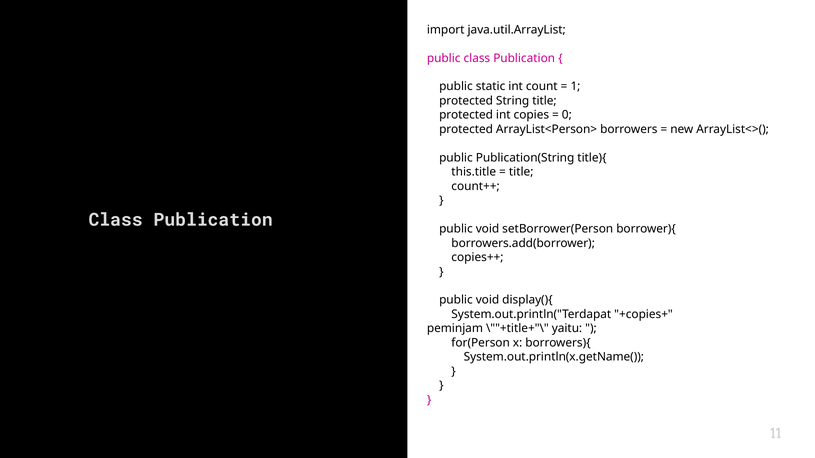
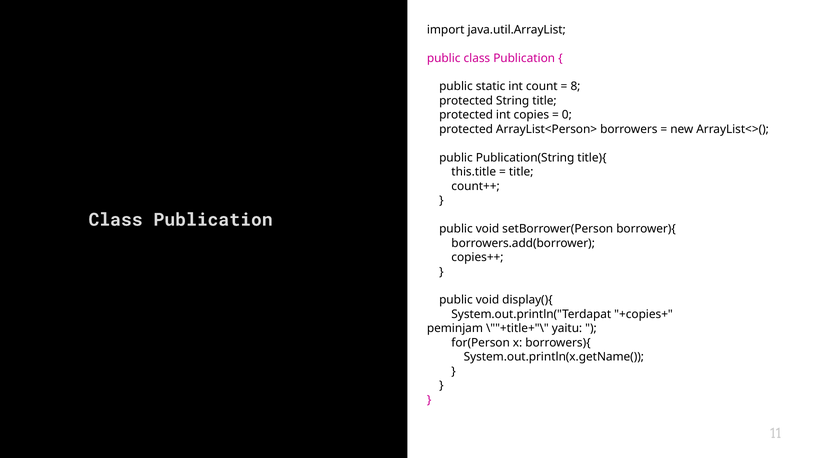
1: 1 -> 8
